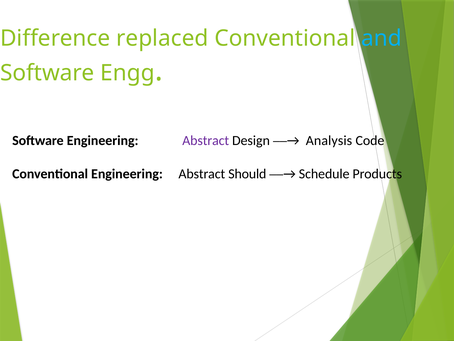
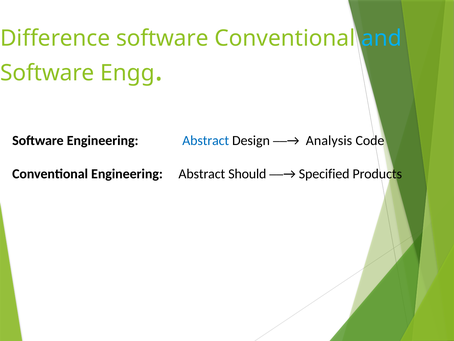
Difference replaced: replaced -> software
Abstract at (206, 140) colour: purple -> blue
Schedule: Schedule -> Specified
